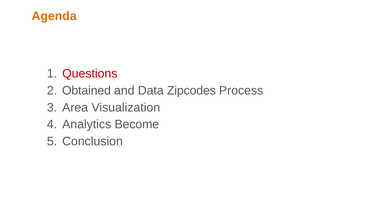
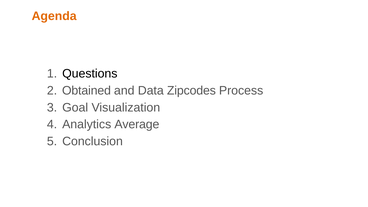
Questions colour: red -> black
Area: Area -> Goal
Become: Become -> Average
